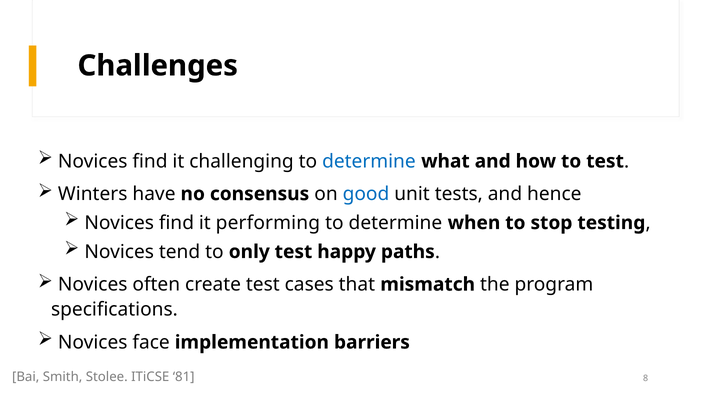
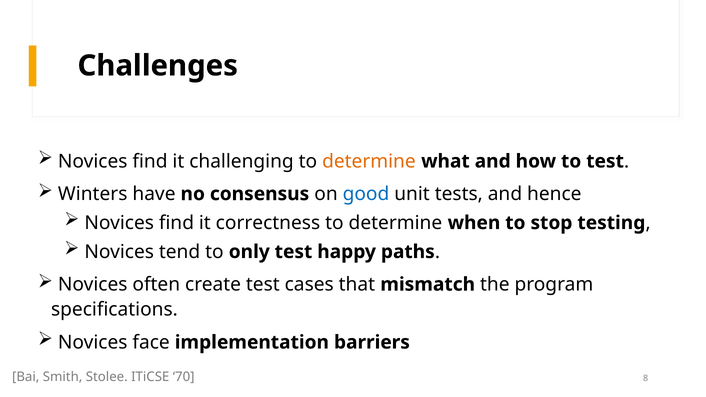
determine at (369, 161) colour: blue -> orange
performing: performing -> correctness
81: 81 -> 70
